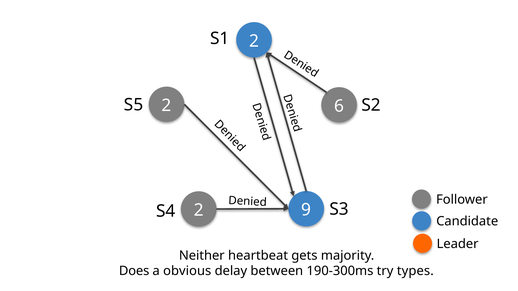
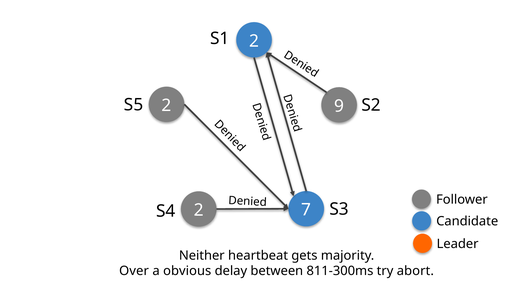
6: 6 -> 9
9: 9 -> 7
Does: Does -> Over
190-300ms: 190-300ms -> 811-300ms
types: types -> abort
